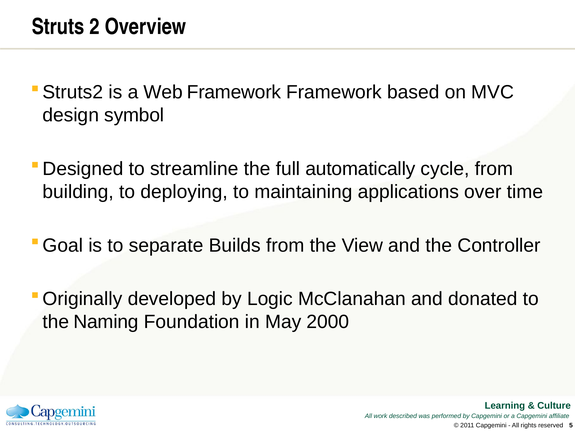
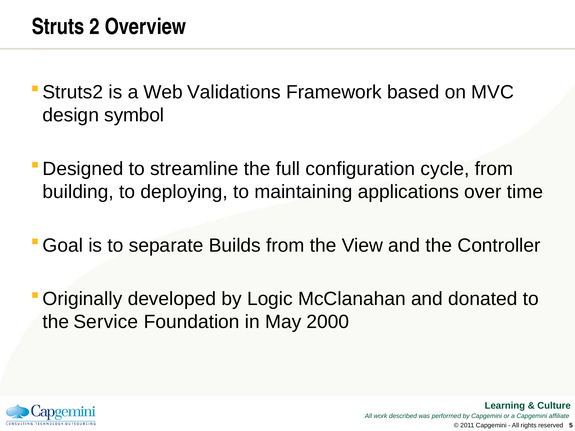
Web Framework: Framework -> Validations
automatically: automatically -> configuration
Naming: Naming -> Service
